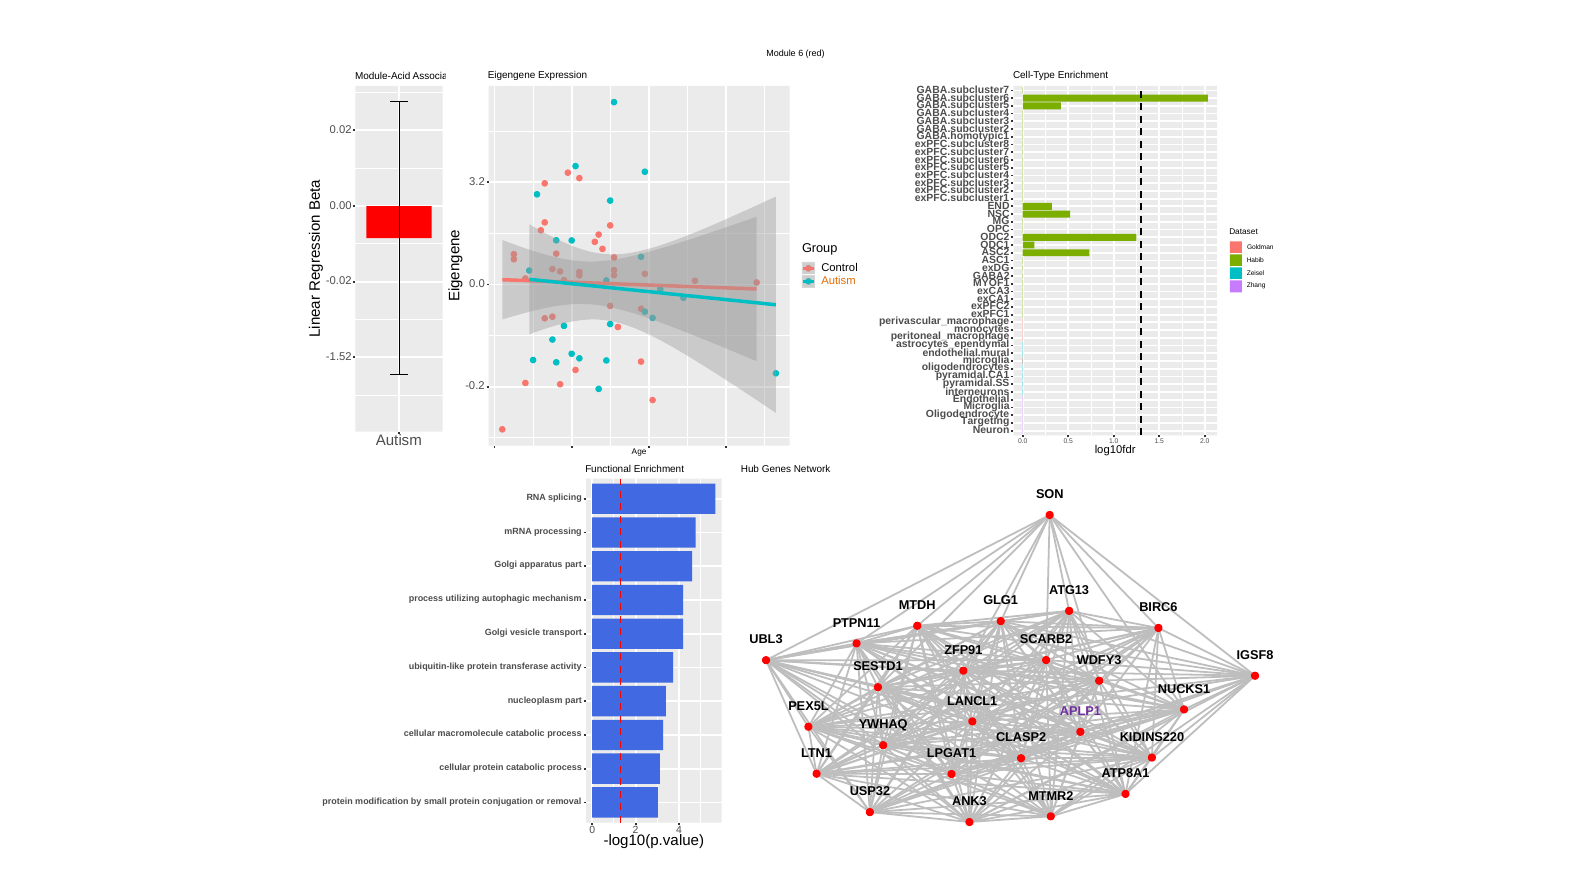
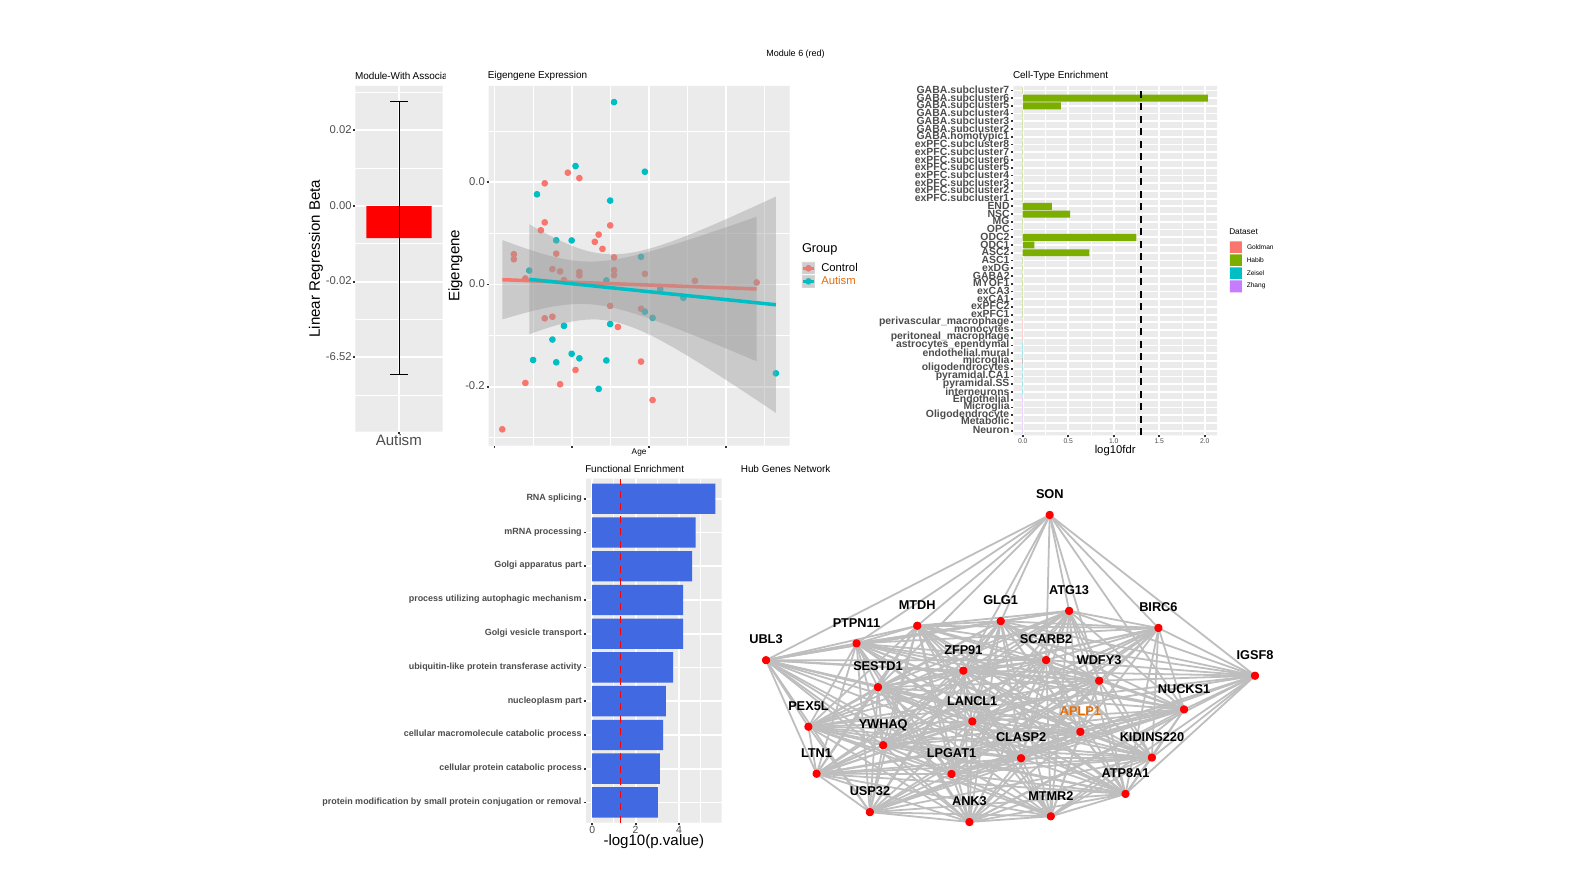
Module-Acid: Module-Acid -> Module-With
3.2 at (477, 182): 3.2 -> 0.0
-1.52: -1.52 -> -6.52
Targeting: Targeting -> Metabolic
APLP1 colour: purple -> orange
